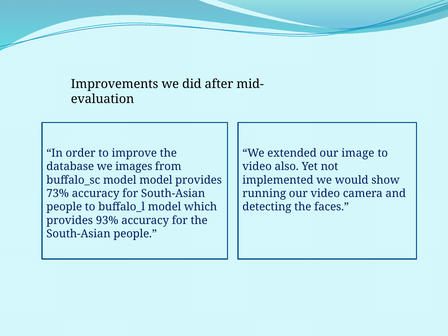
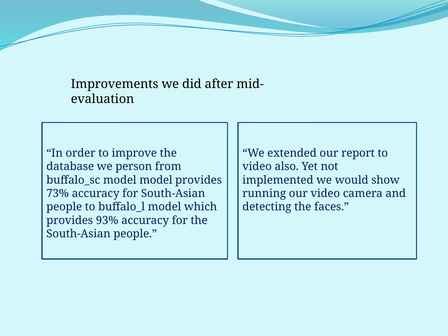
image: image -> report
images: images -> person
